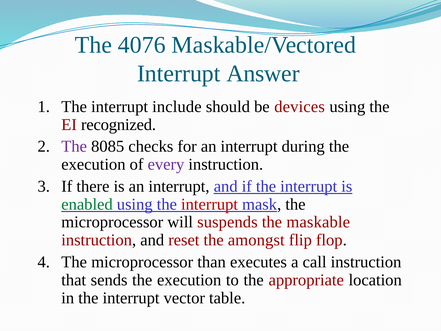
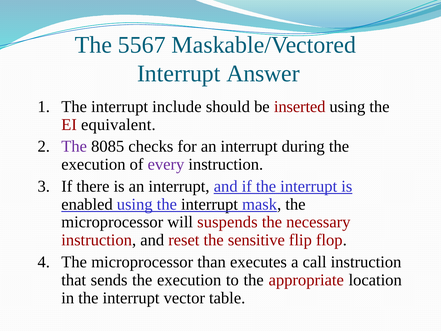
4076: 4076 -> 5567
devices: devices -> inserted
recognized: recognized -> equivalent
enabled colour: green -> black
interrupt at (210, 204) colour: red -> black
maskable: maskable -> necessary
amongst: amongst -> sensitive
